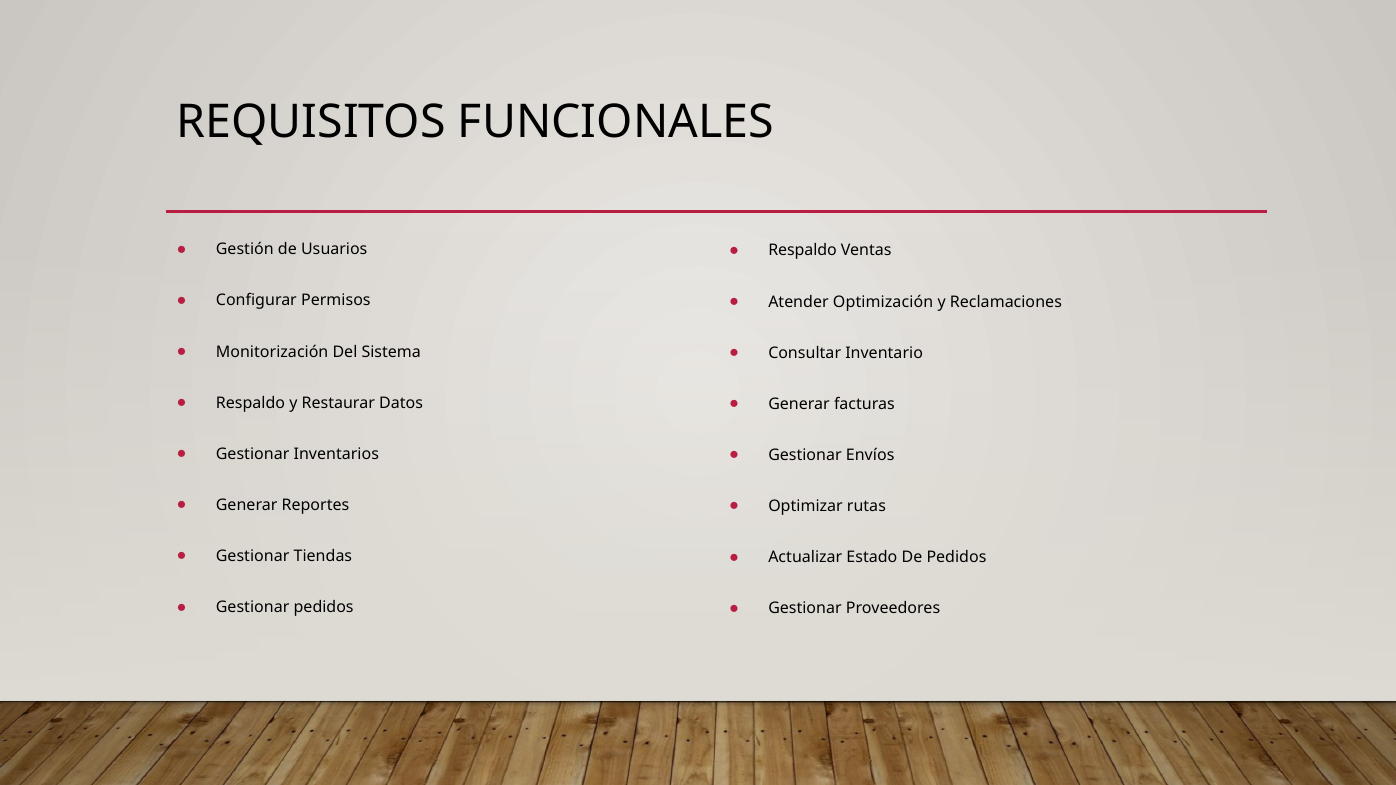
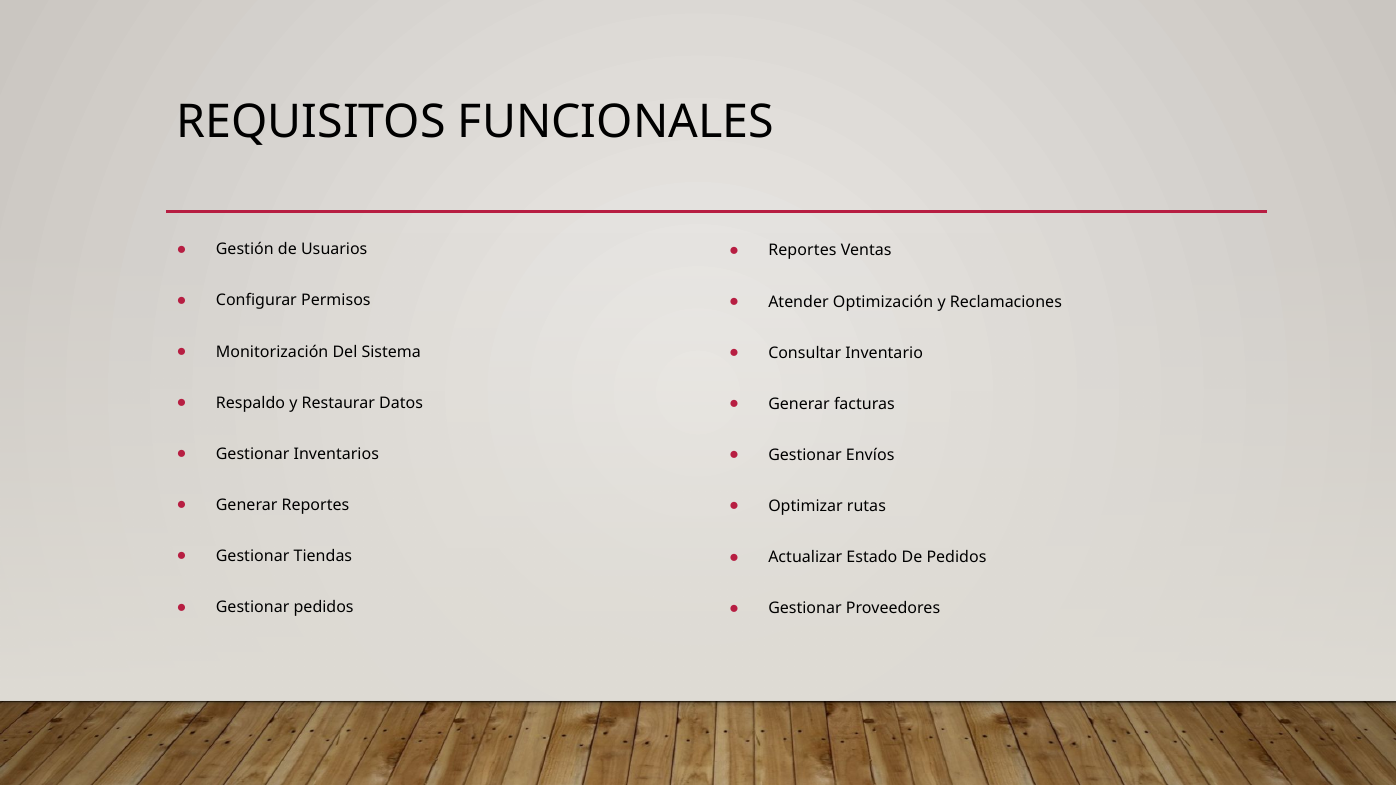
Respaldo at (803, 251): Respaldo -> Reportes
